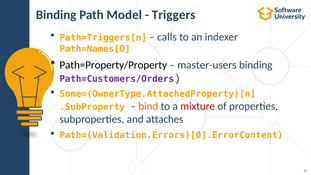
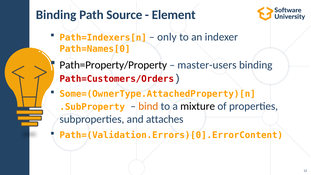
Model: Model -> Source
Triggers: Triggers -> Element
Path=Triggers[n: Path=Triggers[n -> Path=Indexers[n
calls: calls -> only
Path=Customers/Orders colour: purple -> red
mixture colour: red -> black
